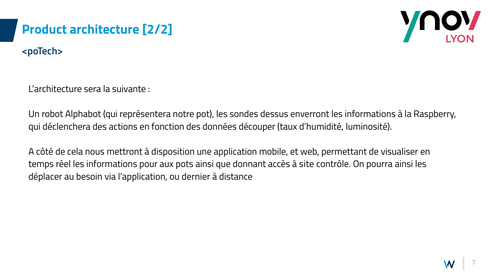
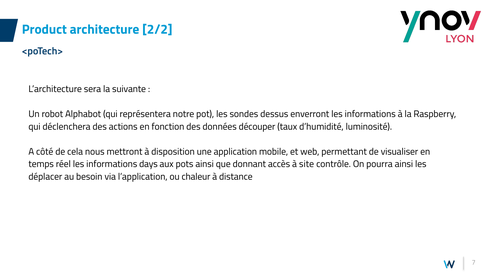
pour: pour -> days
dernier: dernier -> chaleur
